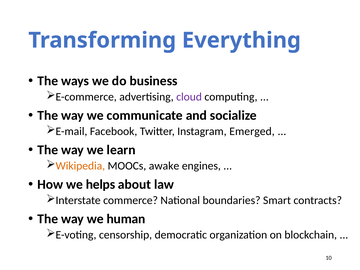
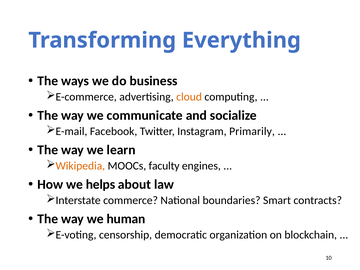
cloud colour: purple -> orange
Emerged: Emerged -> Primarily
awake: awake -> faculty
